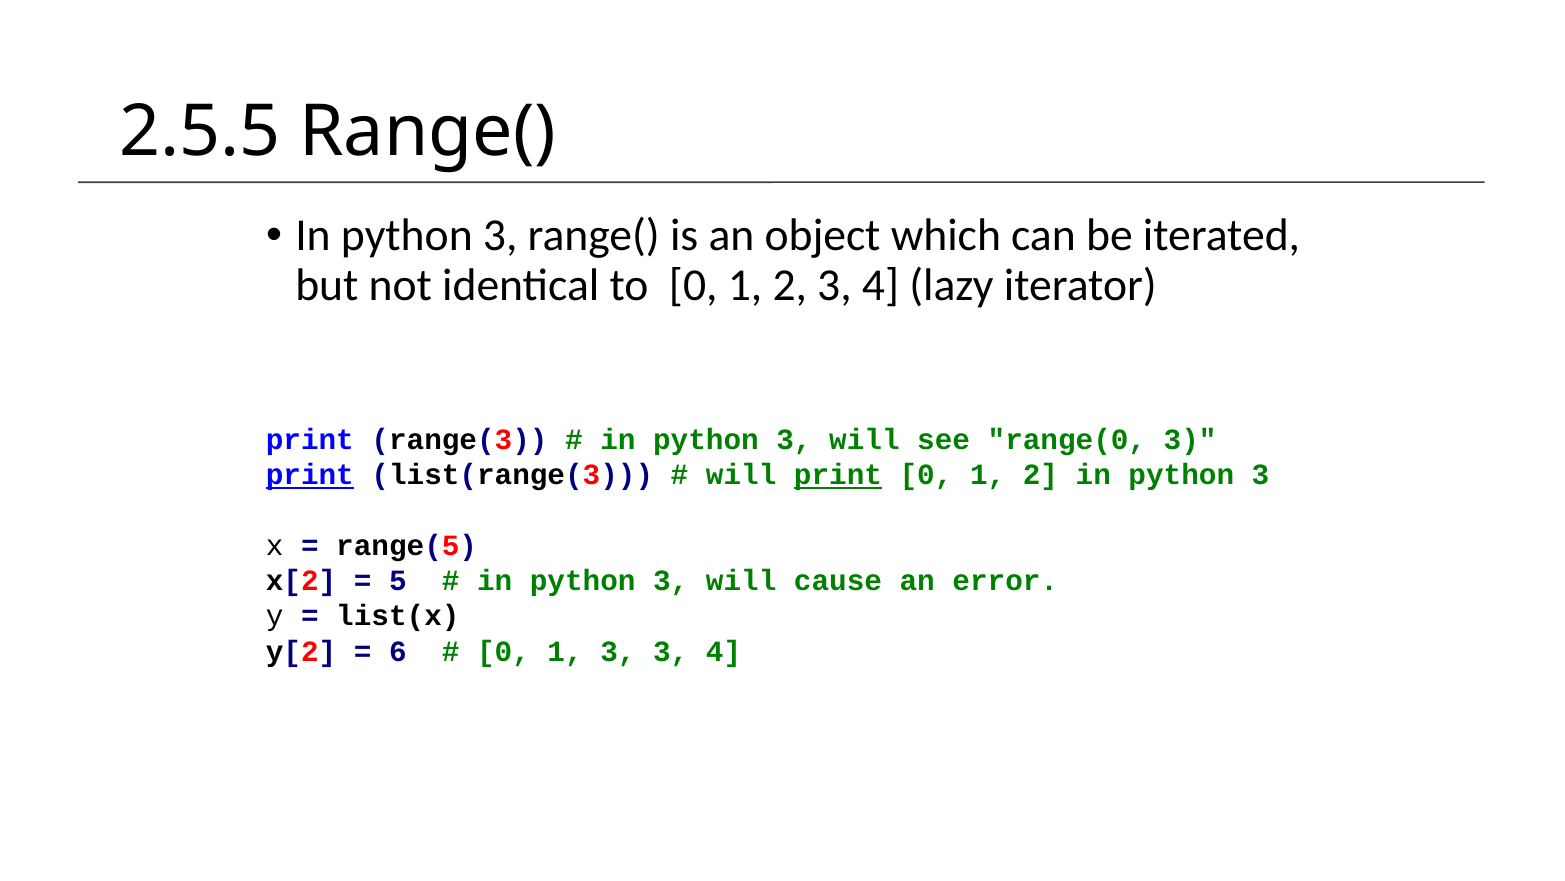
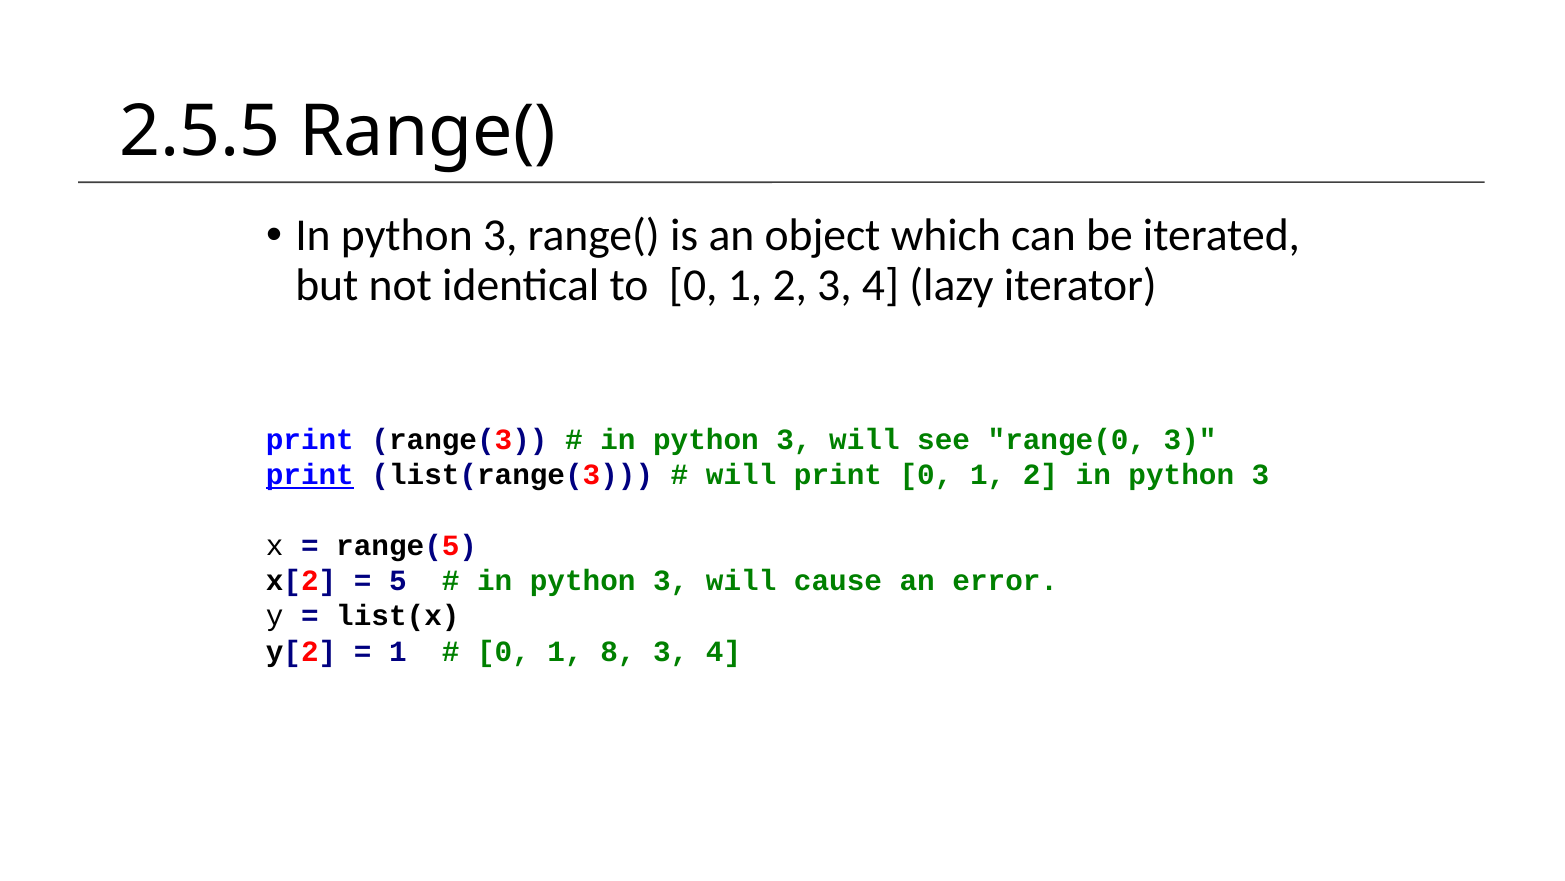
print at (838, 475) underline: present -> none
6 at (398, 651): 6 -> 1
1 3: 3 -> 8
